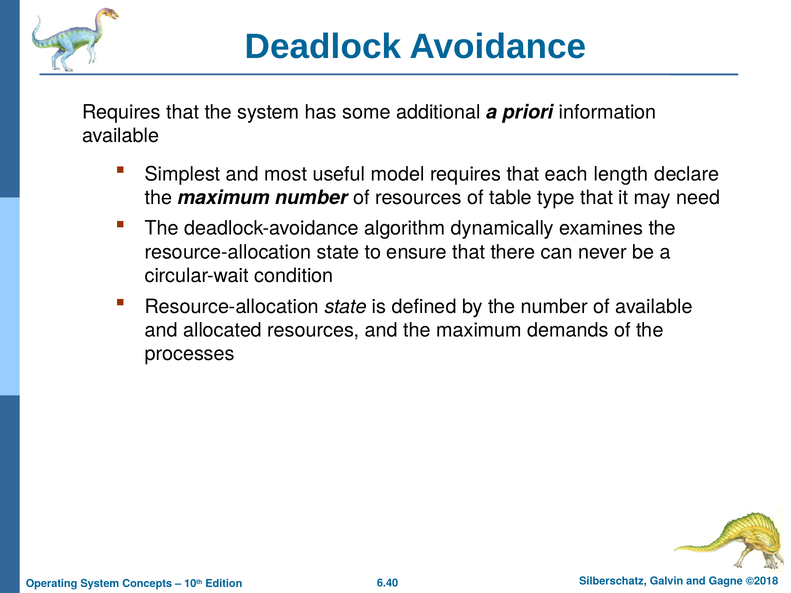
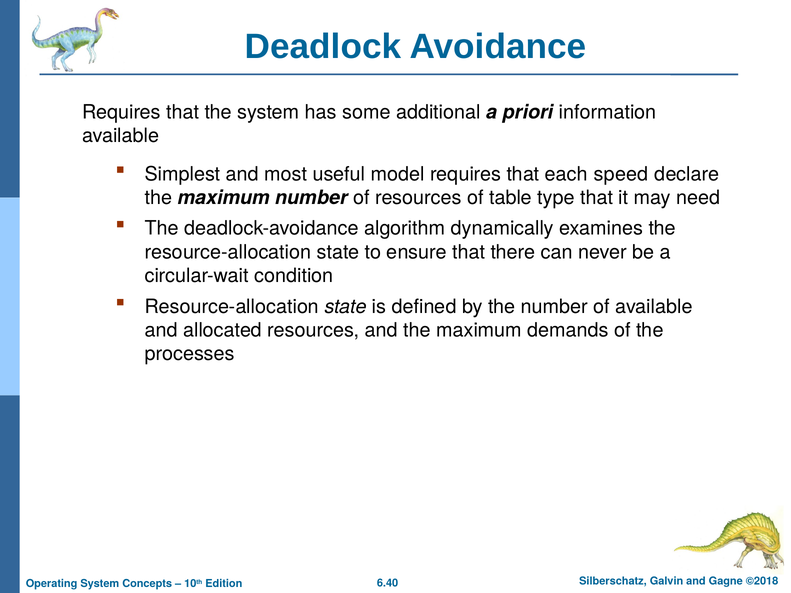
length: length -> speed
